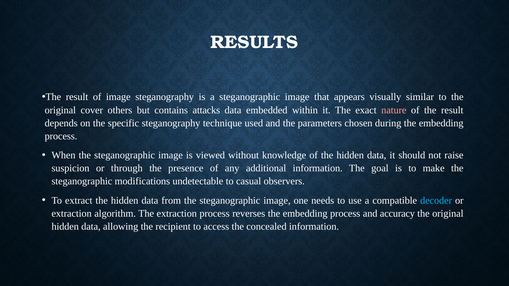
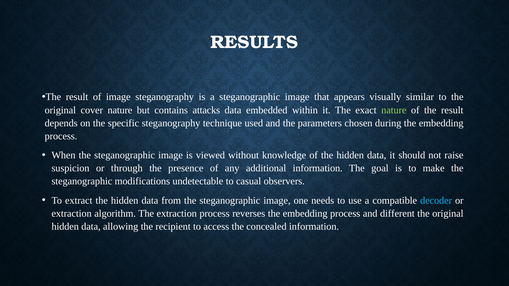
cover others: others -> nature
nature at (394, 110) colour: pink -> light green
accuracy: accuracy -> different
